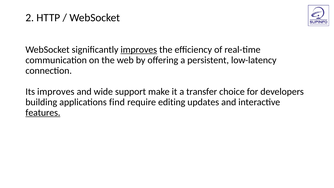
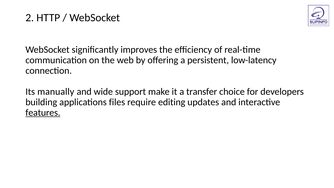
improves at (139, 50) underline: present -> none
Its improves: improves -> manually
find: find -> files
